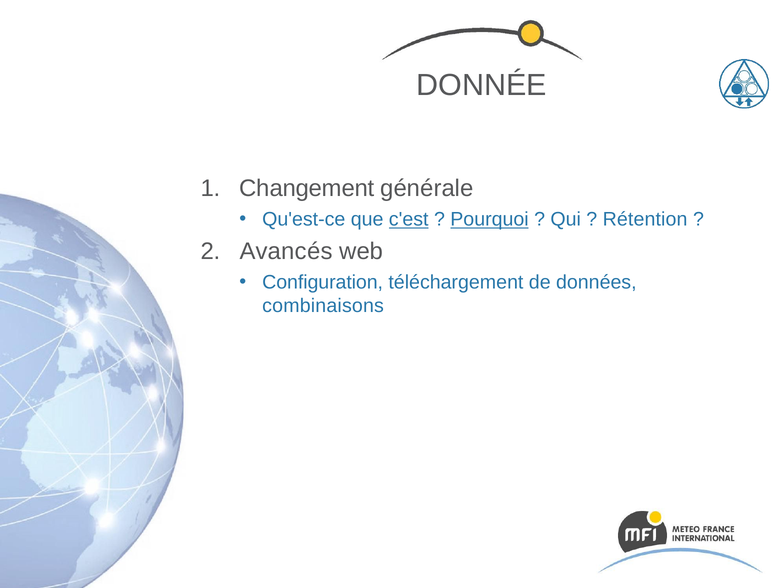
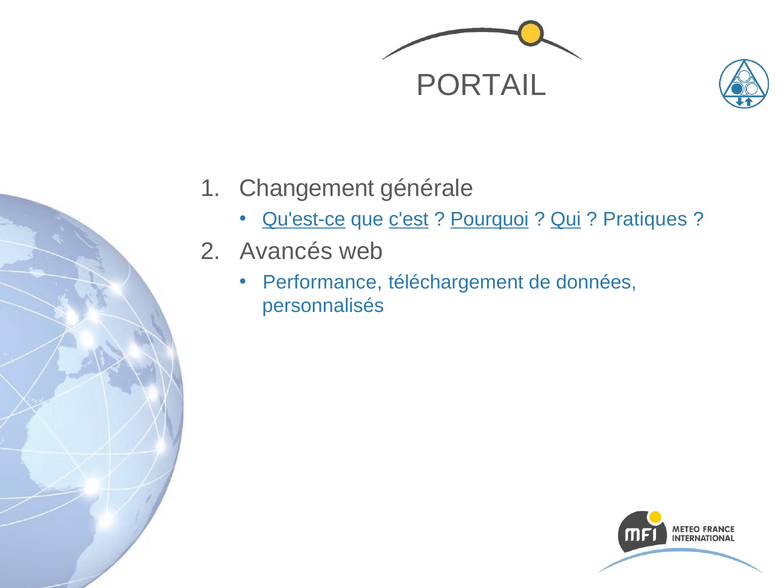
DONNÉE: DONNÉE -> PORTAIL
Qu'est-ce underline: none -> present
Qui underline: none -> present
Rétention: Rétention -> Pratiques
Configuration: Configuration -> Performance
combinaisons: combinaisons -> personnalisés
